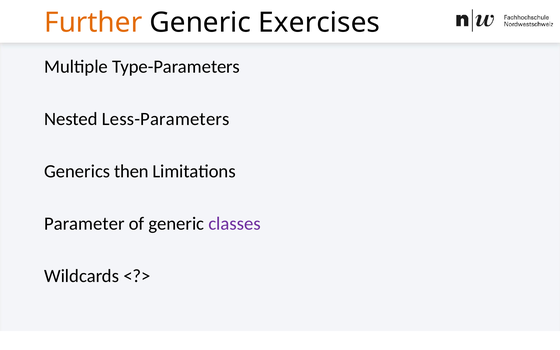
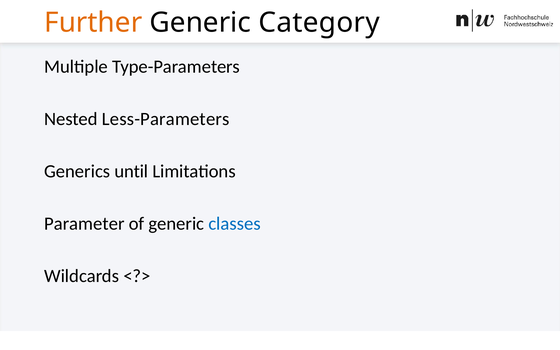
Exercises: Exercises -> Category
then: then -> until
classes colour: purple -> blue
